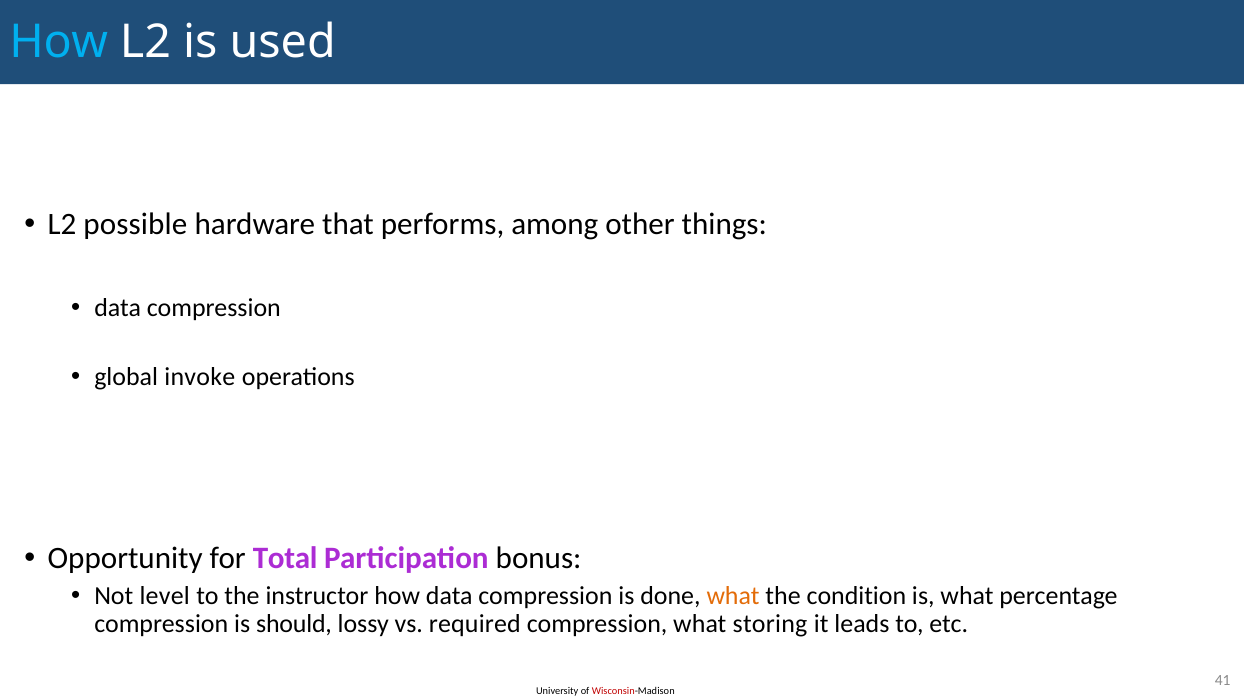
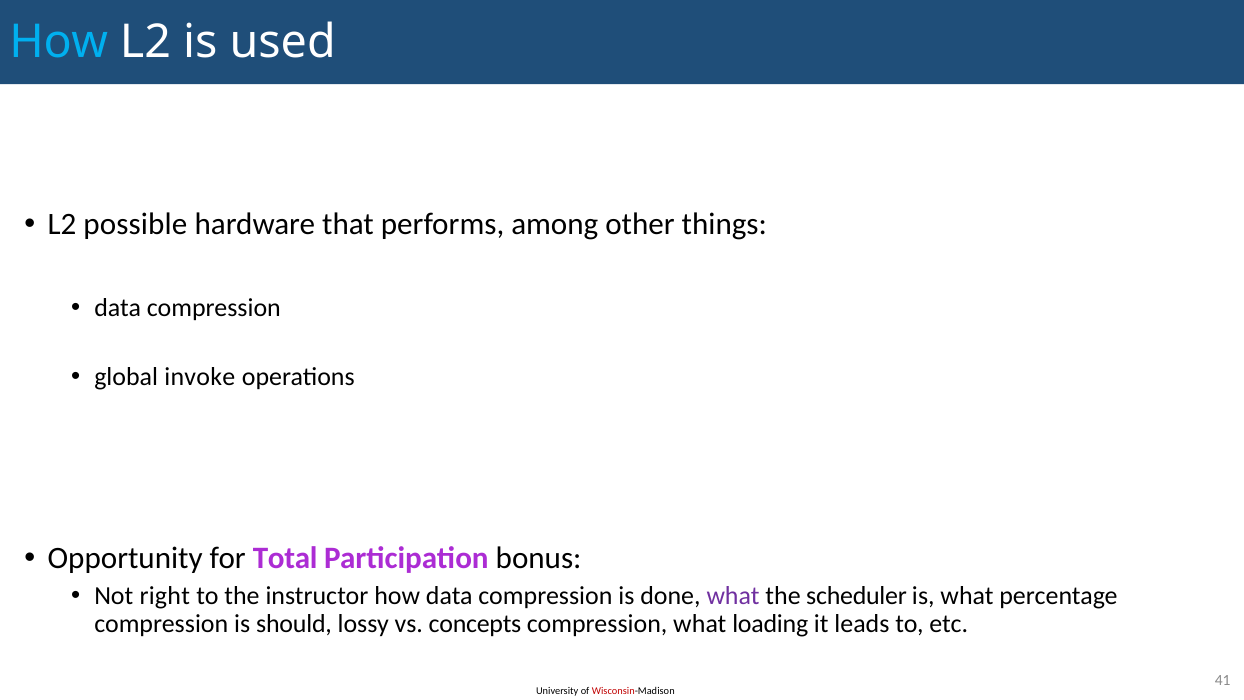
level: level -> right
what at (733, 596) colour: orange -> purple
condition: condition -> scheduler
required: required -> concepts
storing: storing -> loading
